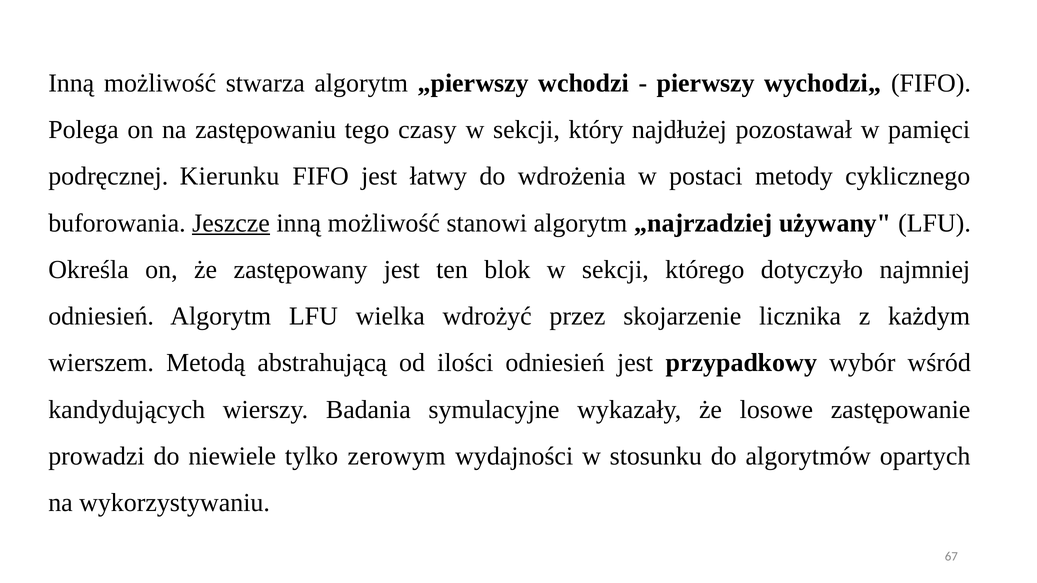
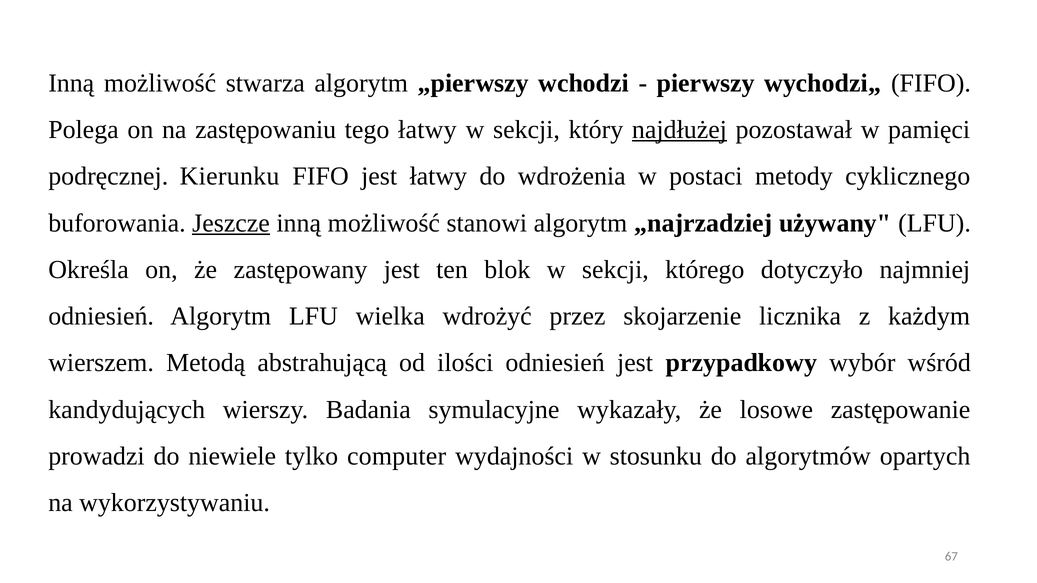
tego czasy: czasy -> łatwy
najdłużej underline: none -> present
zerowym: zerowym -> computer
